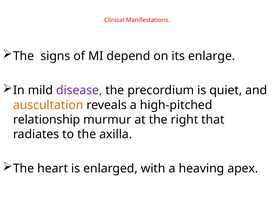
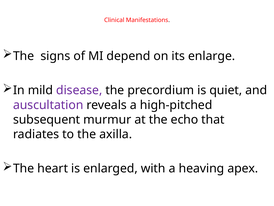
auscultation colour: orange -> purple
relationship: relationship -> subsequent
right: right -> echo
